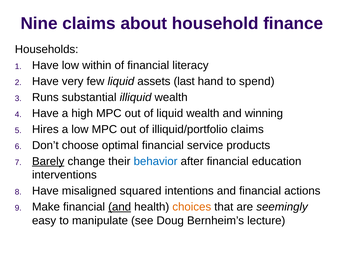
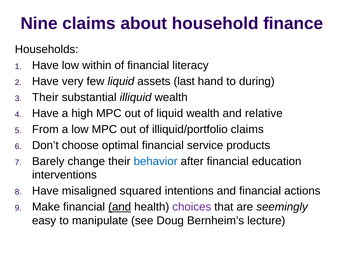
spend: spend -> during
Runs at (45, 97): Runs -> Their
winning: winning -> relative
Hires: Hires -> From
Barely underline: present -> none
choices colour: orange -> purple
